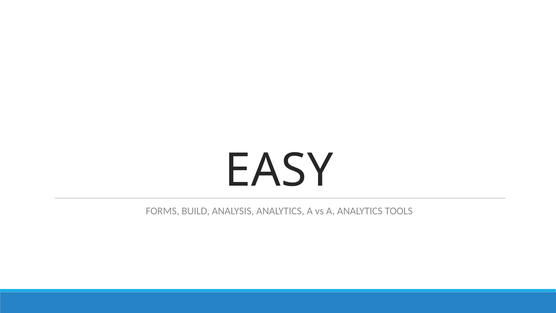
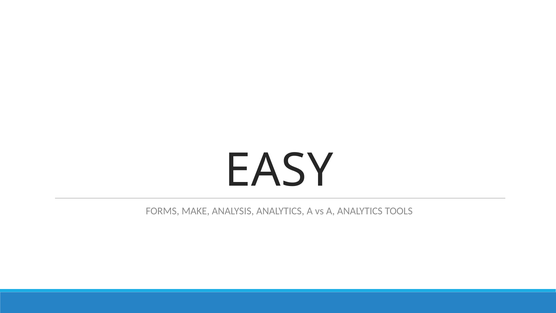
BUILD: BUILD -> MAKE
